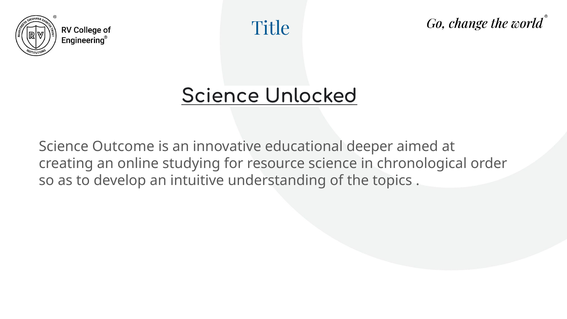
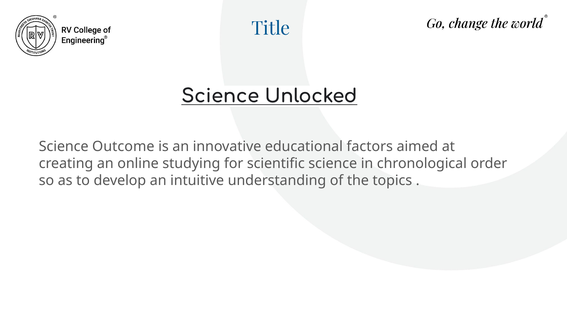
deeper: deeper -> factors
resource: resource -> scientific
